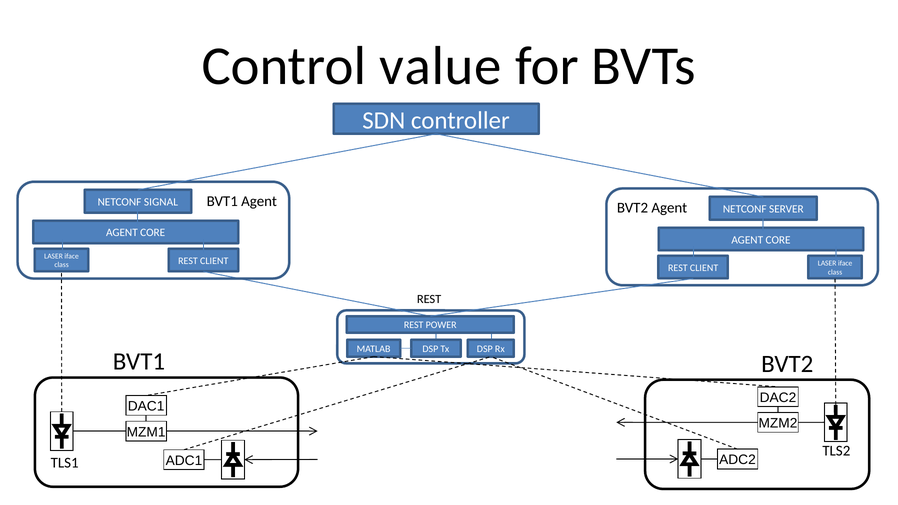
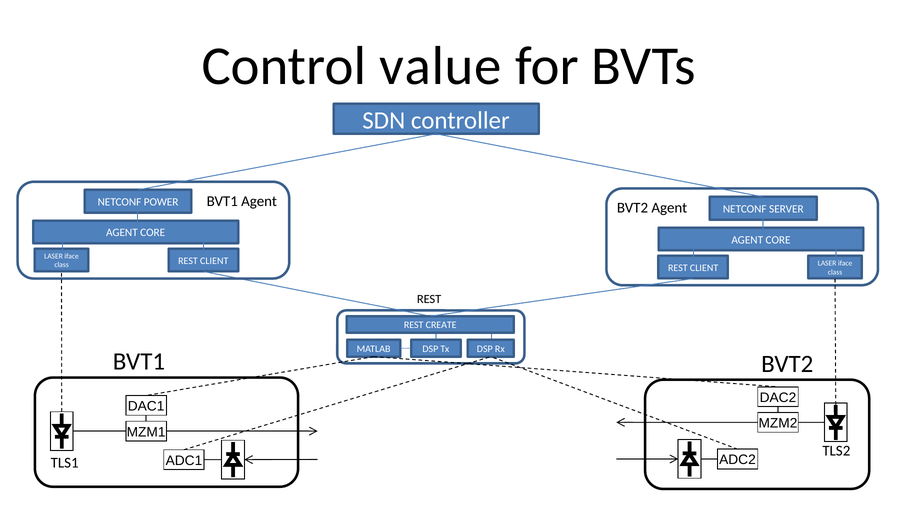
SIGNAL: SIGNAL -> POWER
POWER: POWER -> CREATE
